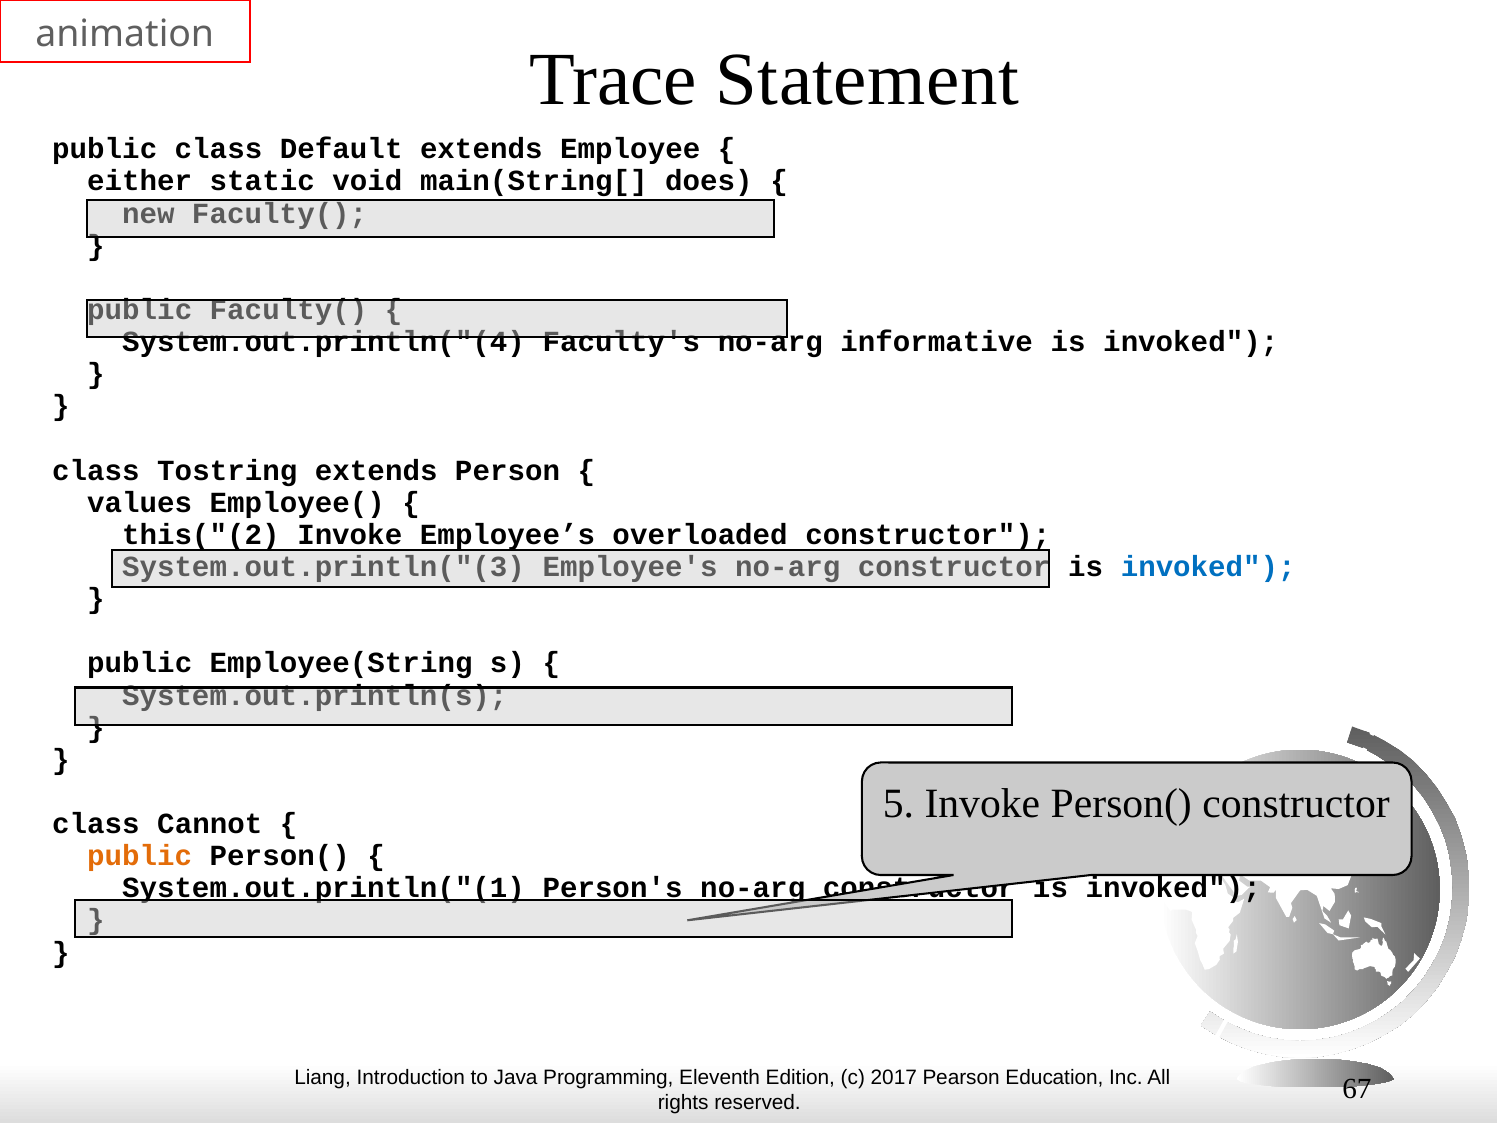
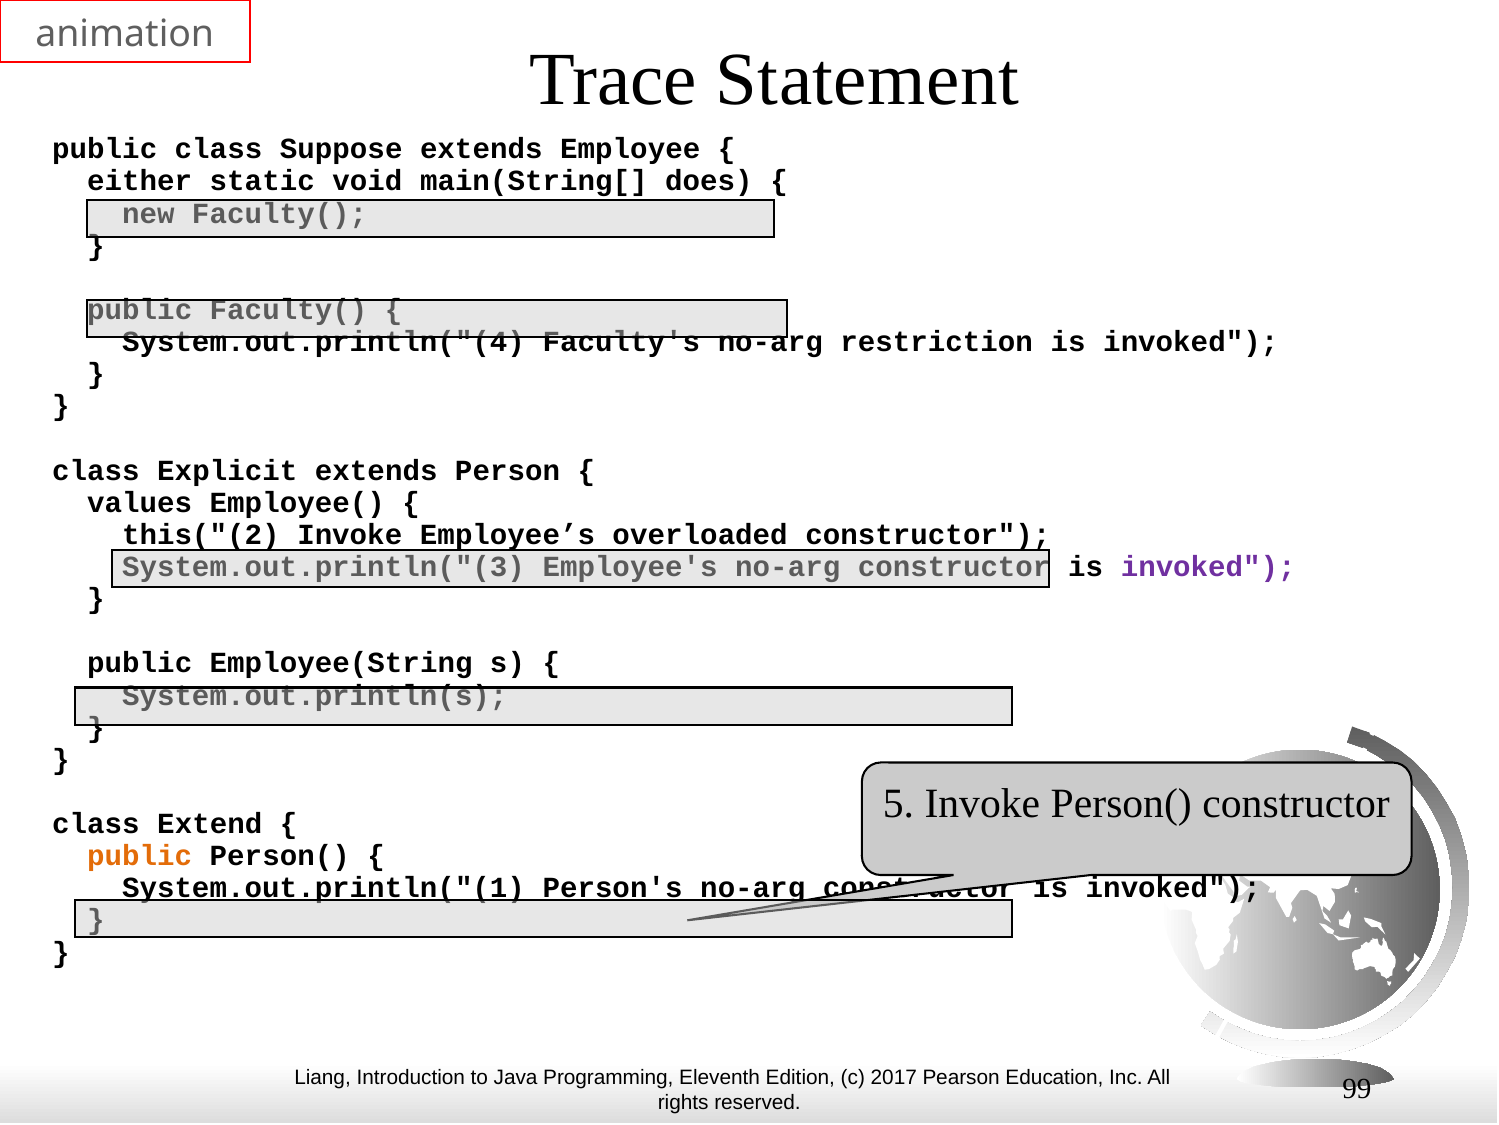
Default: Default -> Suppose
informative: informative -> restriction
Tostring: Tostring -> Explicit
invoked at (1208, 566) colour: blue -> purple
Cannot: Cannot -> Extend
67: 67 -> 99
